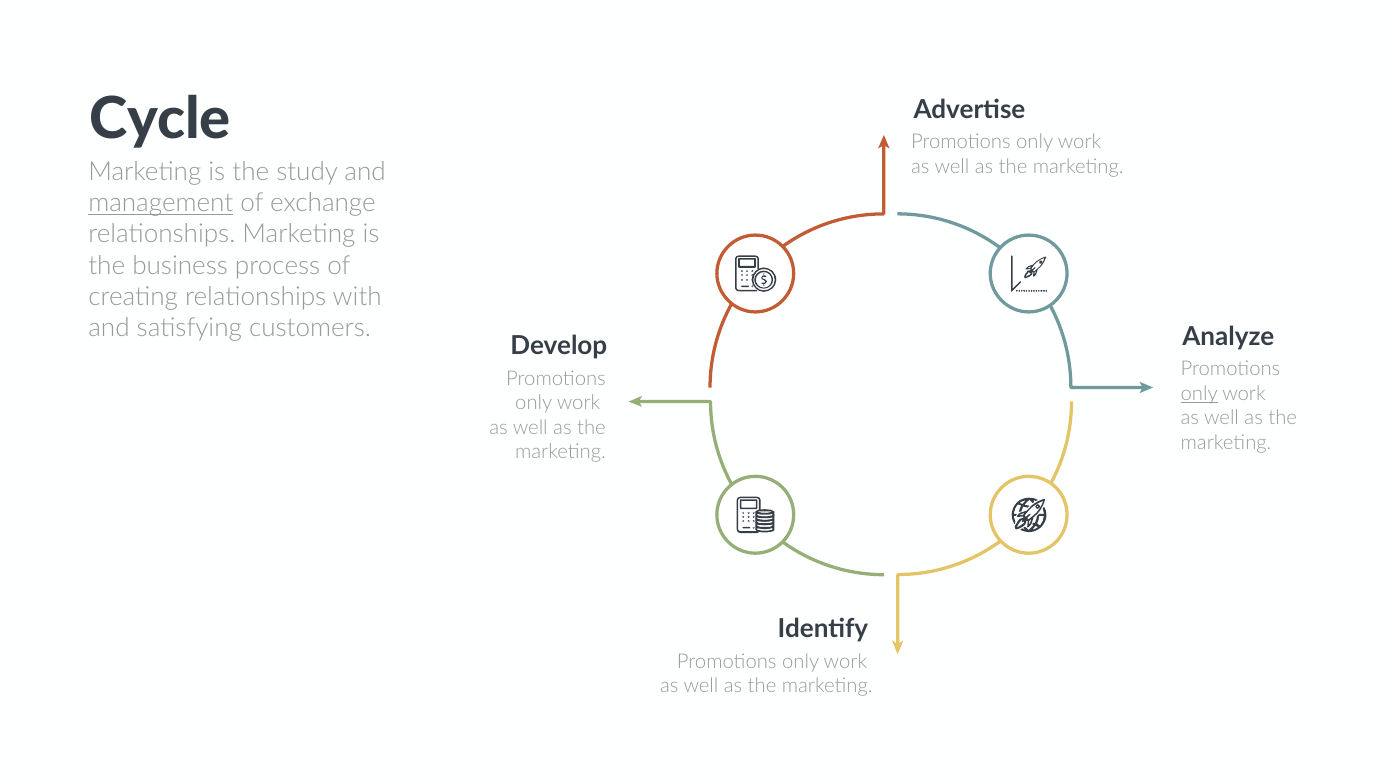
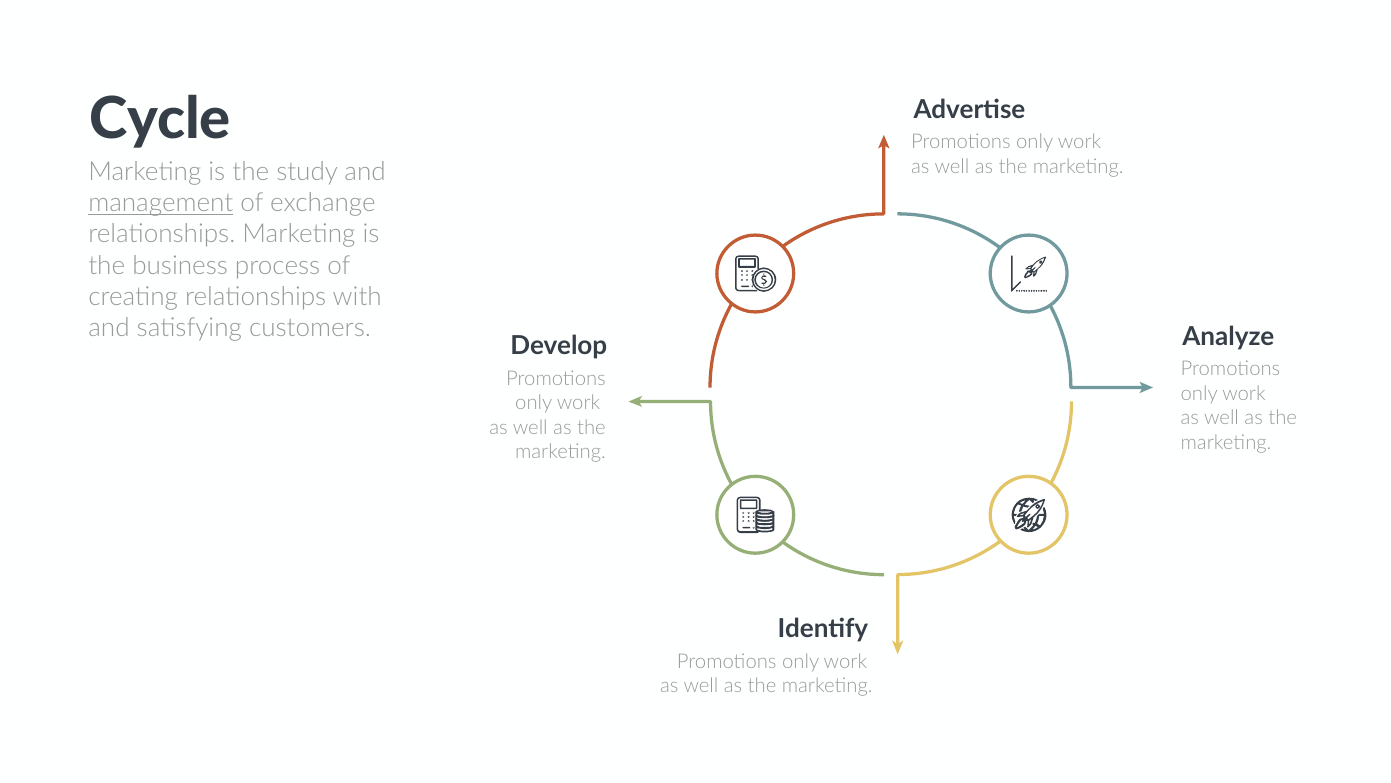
only at (1199, 393) underline: present -> none
